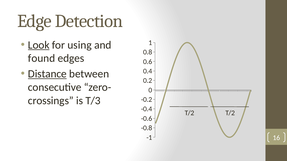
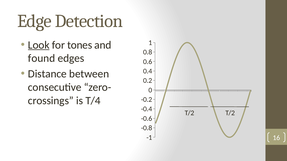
using: using -> tones
Distance underline: present -> none
T/3: T/3 -> T/4
